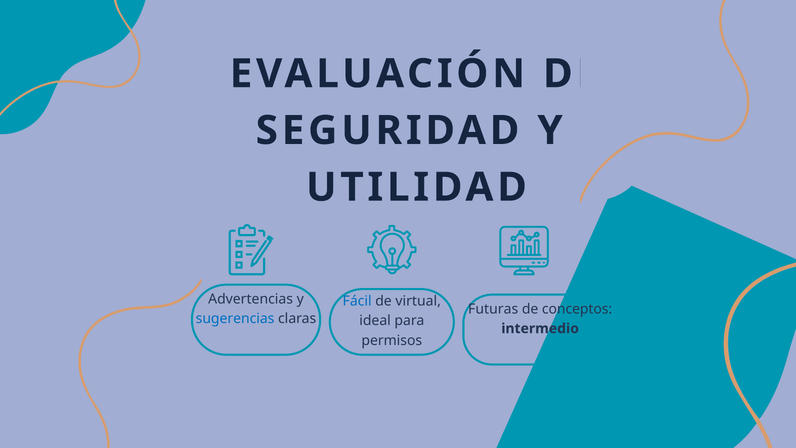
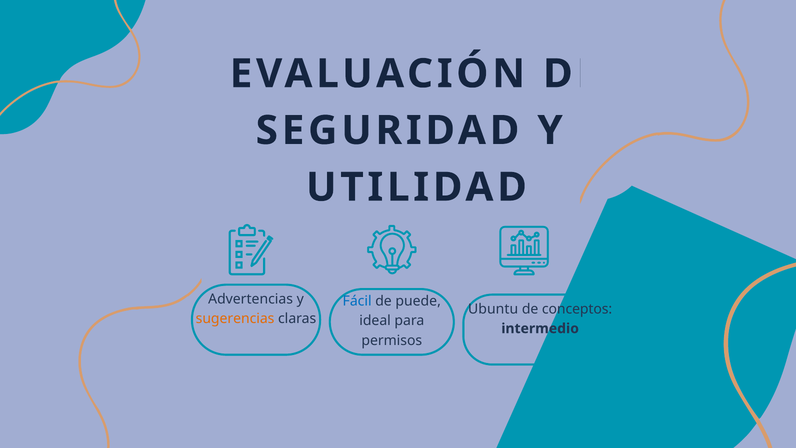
virtual: virtual -> puede
Futuras: Futuras -> Ubuntu
sugerencias colour: blue -> orange
